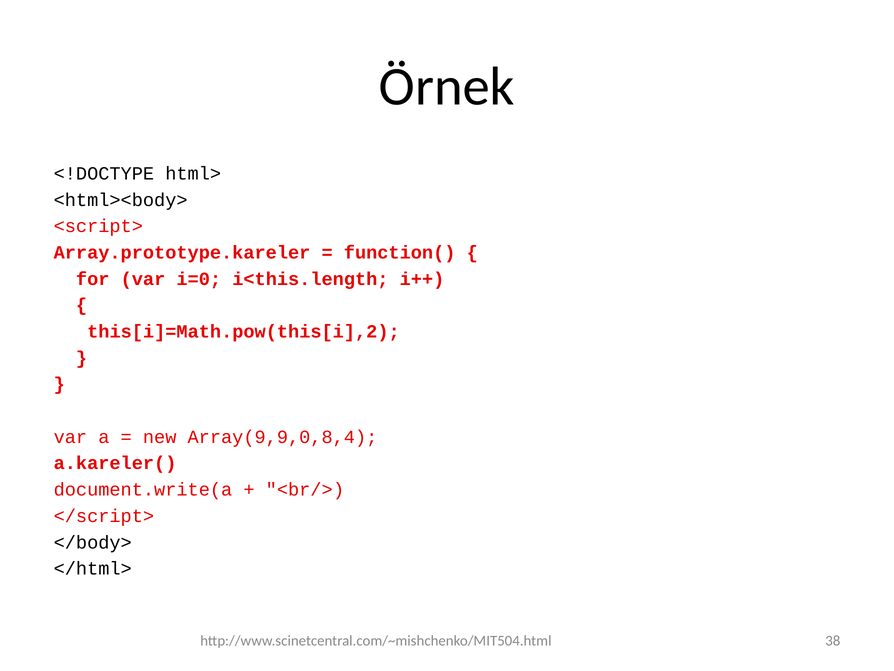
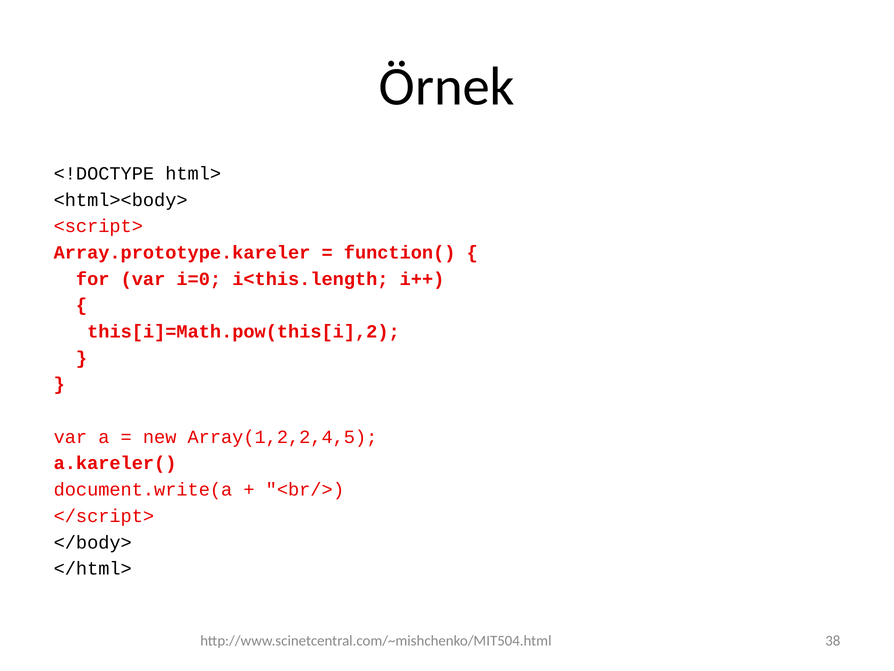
Array(9,9,0,8,4: Array(9,9,0,8,4 -> Array(1,2,2,4,5
